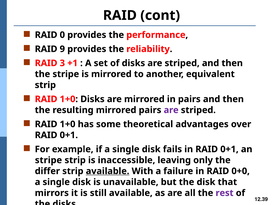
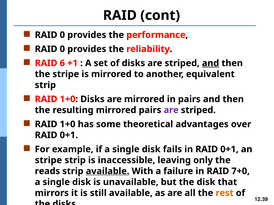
9 at (62, 49): 9 -> 0
3: 3 -> 6
and at (211, 63) underline: none -> present
differ: differ -> reads
0+0: 0+0 -> 7+0
rest colour: purple -> orange
